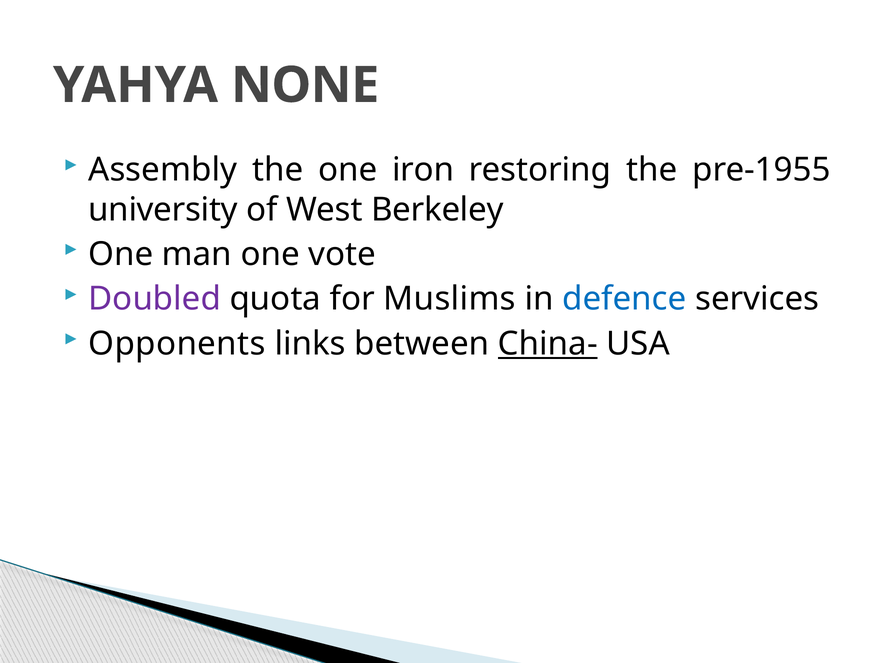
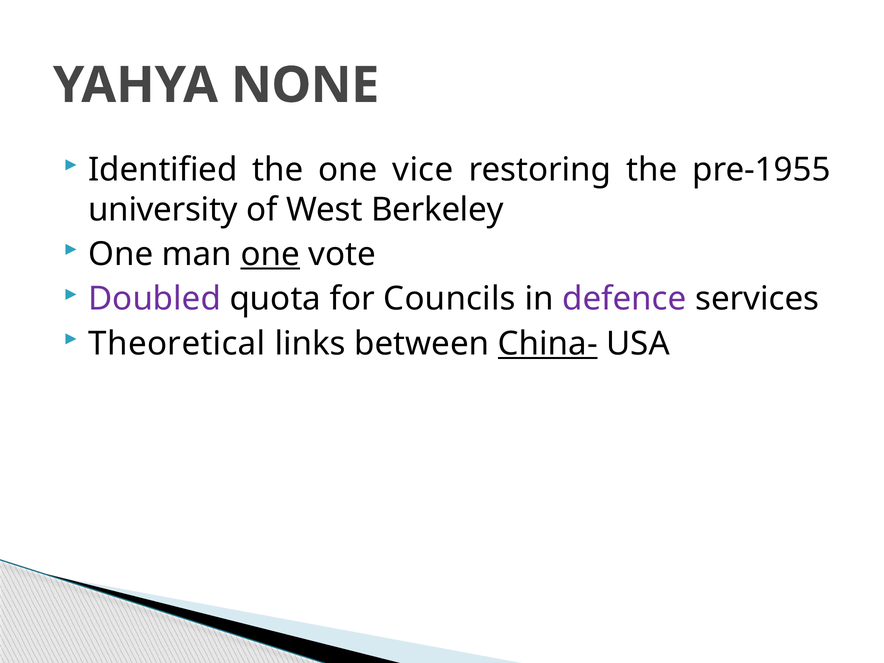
Assembly: Assembly -> Identified
iron: iron -> vice
one at (270, 254) underline: none -> present
Muslims: Muslims -> Councils
defence colour: blue -> purple
Opponents: Opponents -> Theoretical
